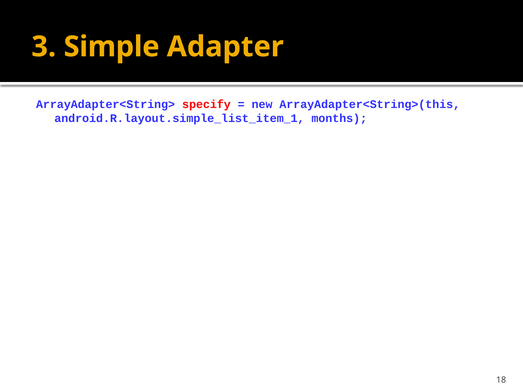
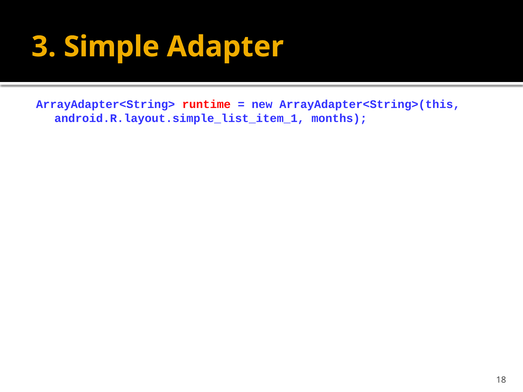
specify: specify -> runtime
